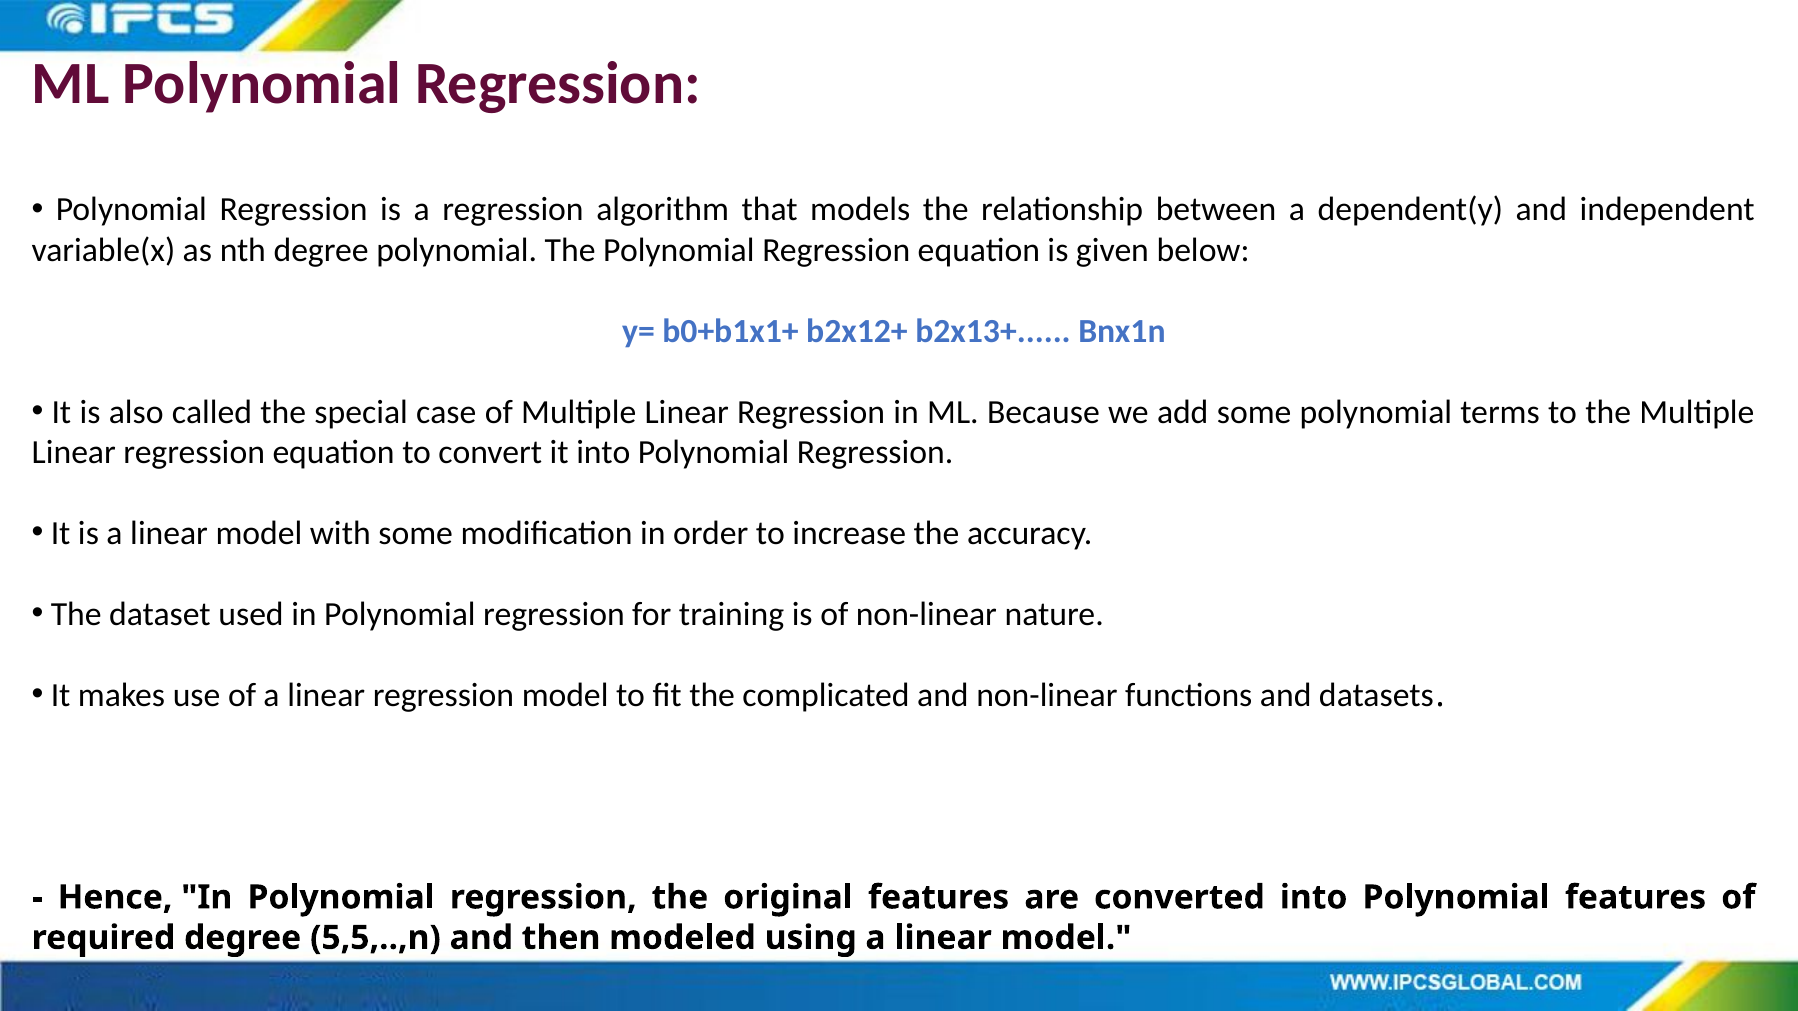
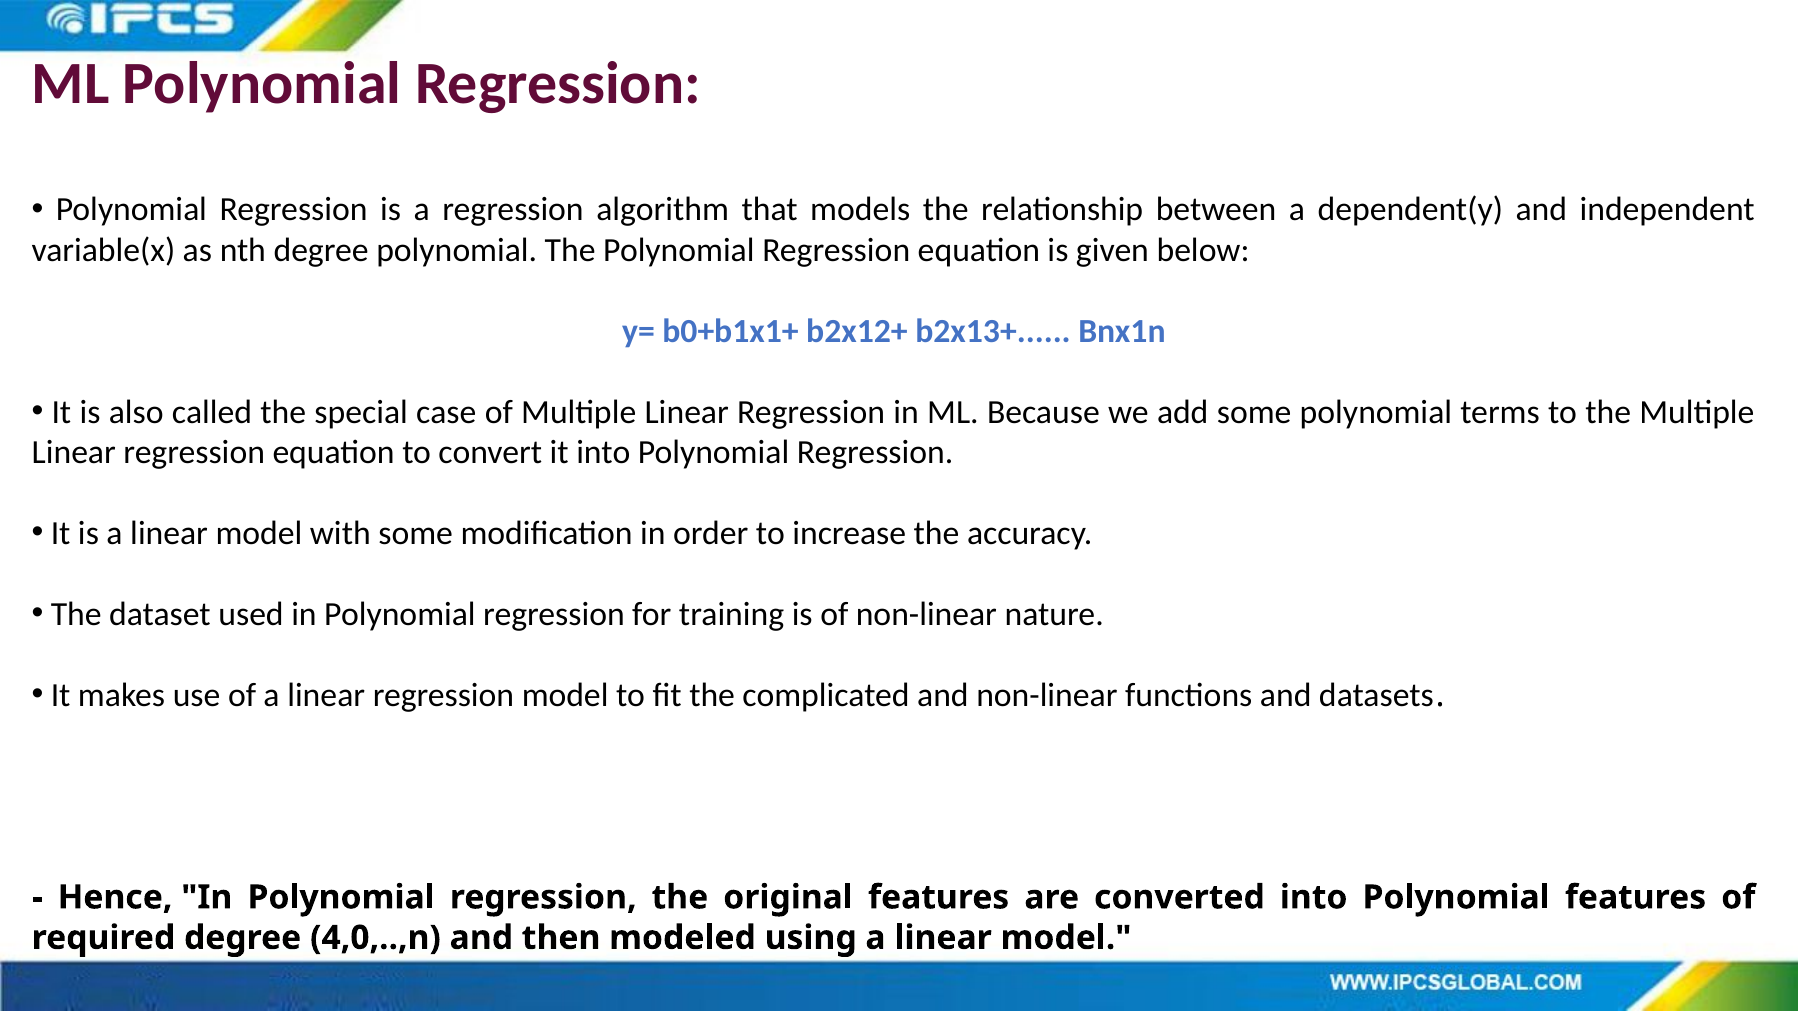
5,5,..,n: 5,5,..,n -> 4,0,..,n
